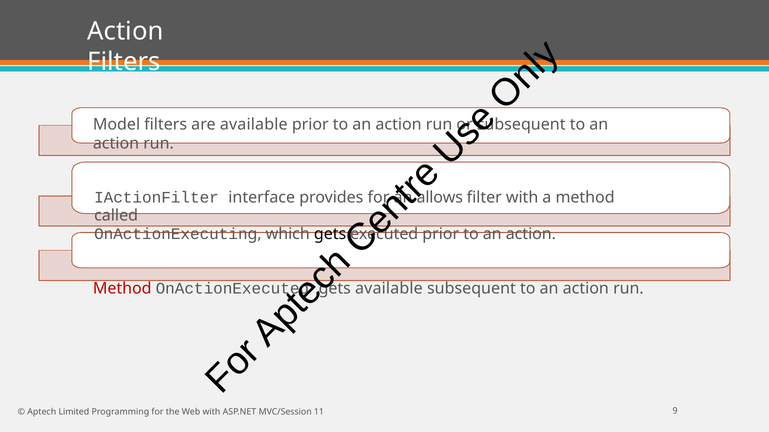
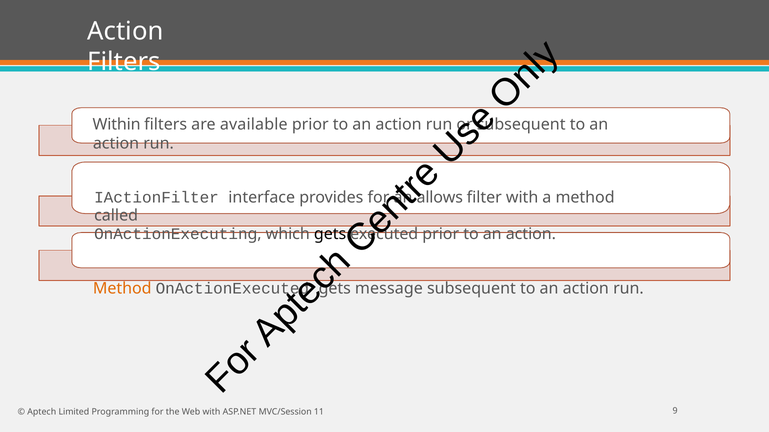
Model: Model -> Within
Method at (122, 289) colour: red -> orange
available at (389, 289): available -> message
